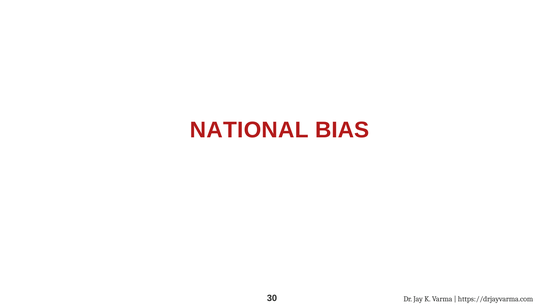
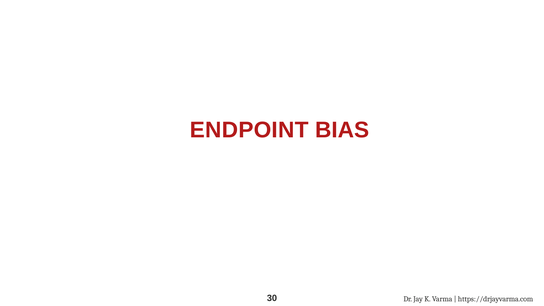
NATIONAL: NATIONAL -> ENDPOINT
